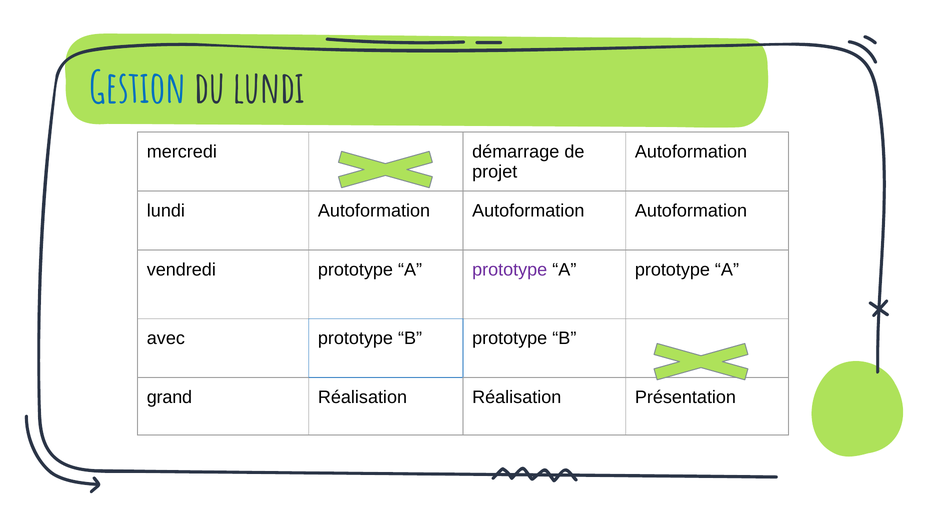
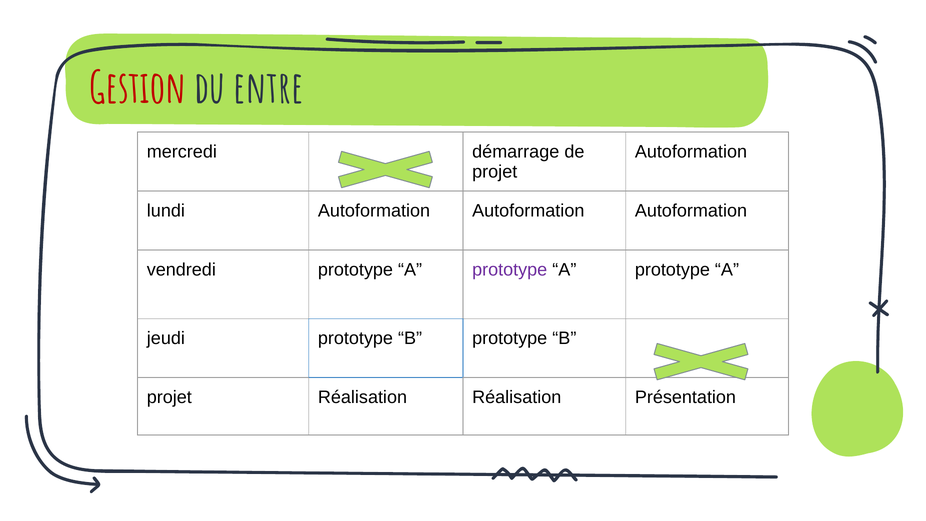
Gestion colour: blue -> red
du lundi: lundi -> entre
avec: avec -> jeudi
grand at (169, 397): grand -> projet
